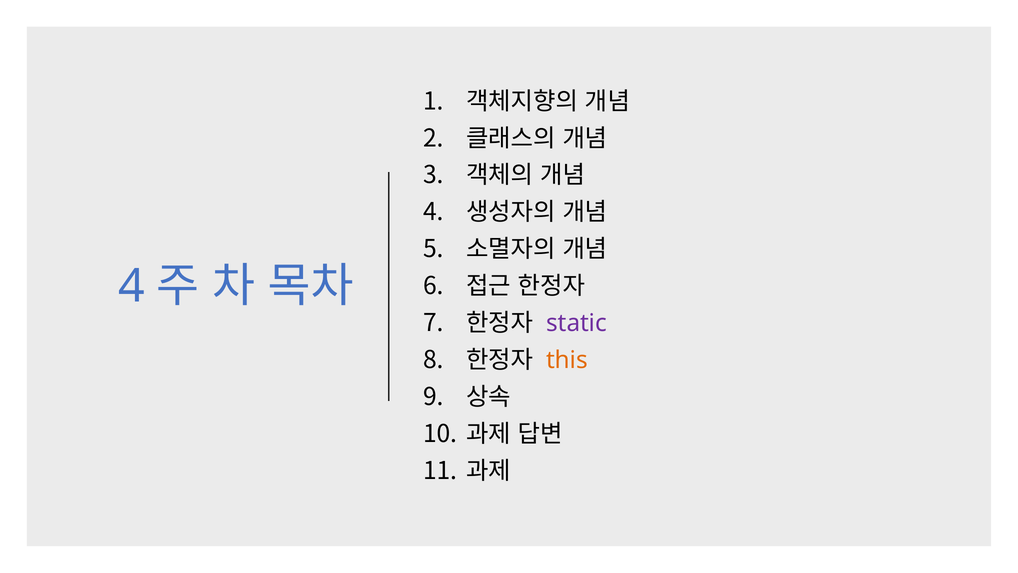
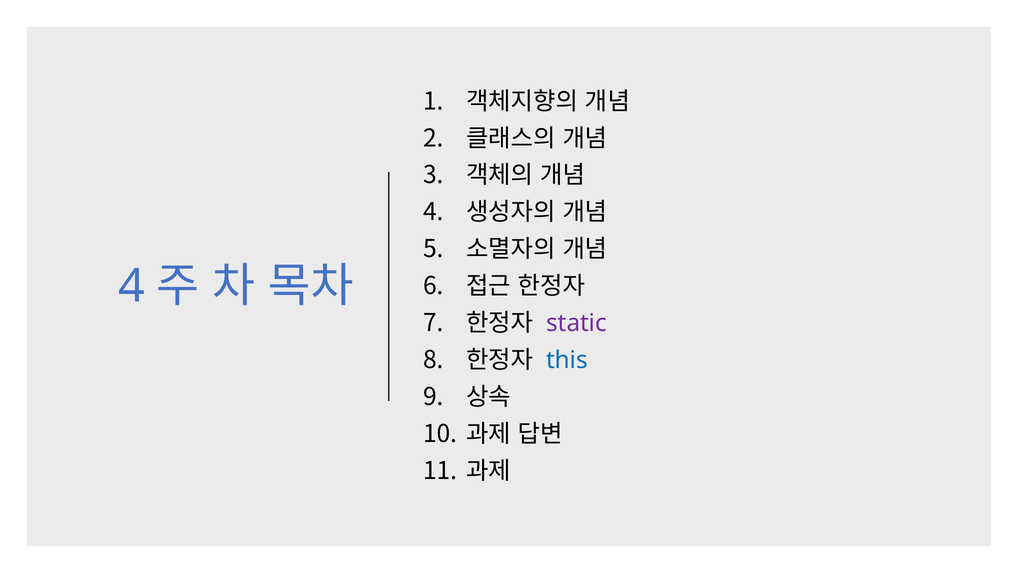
this colour: orange -> blue
